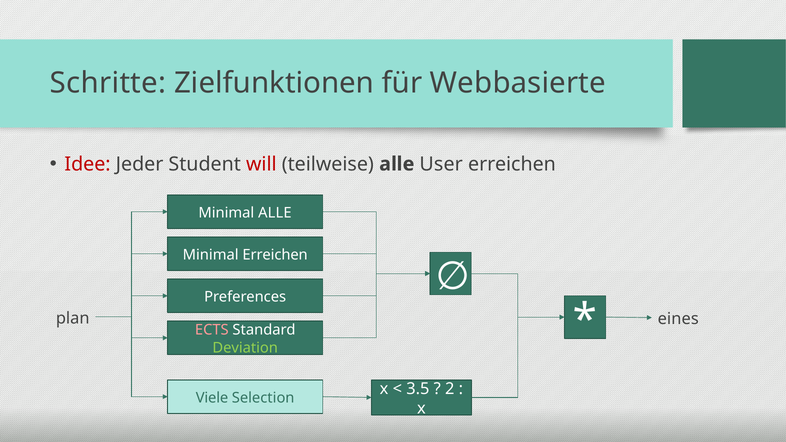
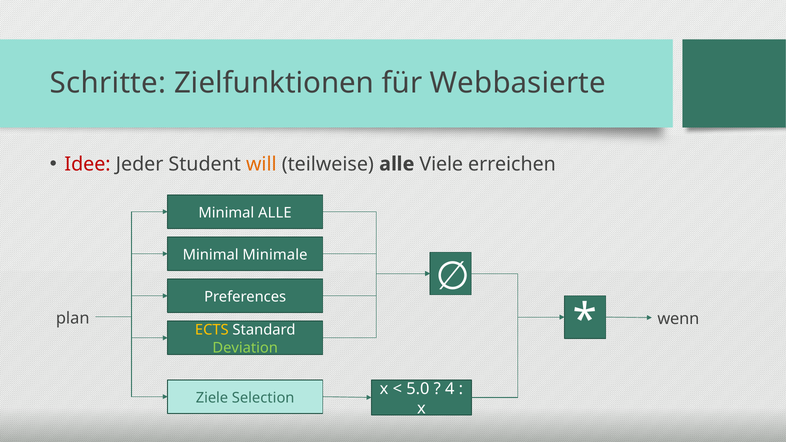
will colour: red -> orange
User: User -> Viele
Minimal Erreichen: Erreichen -> Minimale
eines: eines -> wenn
ECTS colour: pink -> yellow
3.5: 3.5 -> 5.0
2: 2 -> 4
Viele: Viele -> Ziele
